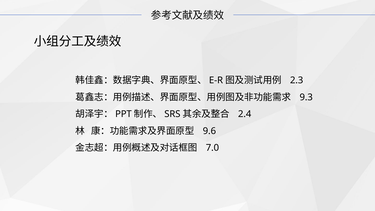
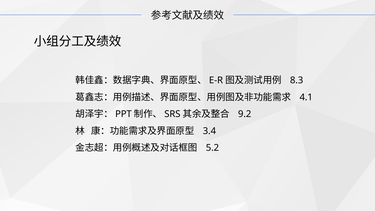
2.3: 2.3 -> 8.3
9.3: 9.3 -> 4.1
2.4: 2.4 -> 9.2
9.6: 9.6 -> 3.4
7.0: 7.0 -> 5.2
